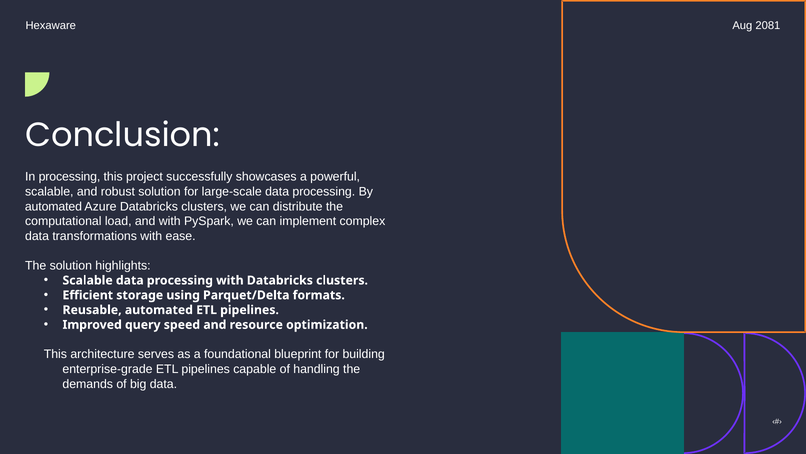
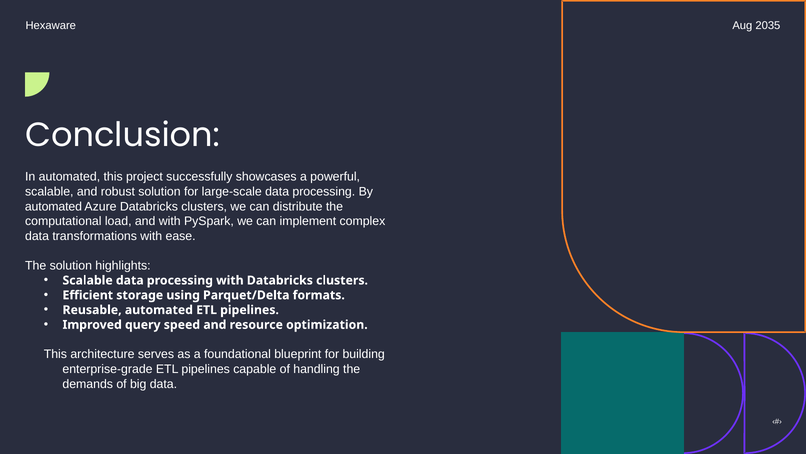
2081: 2081 -> 2035
In processing: processing -> automated
